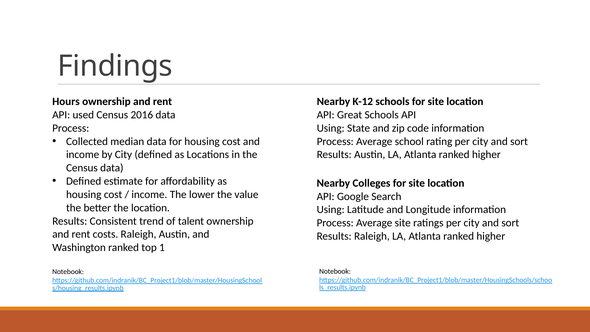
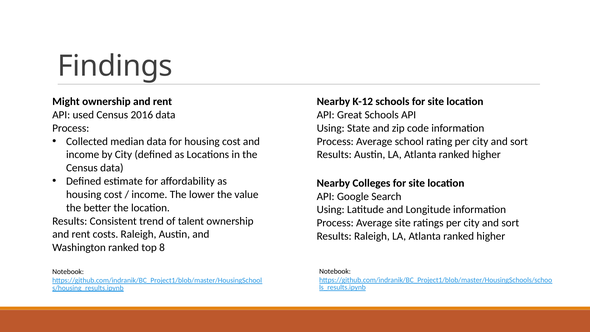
Hours: Hours -> Might
1: 1 -> 8
